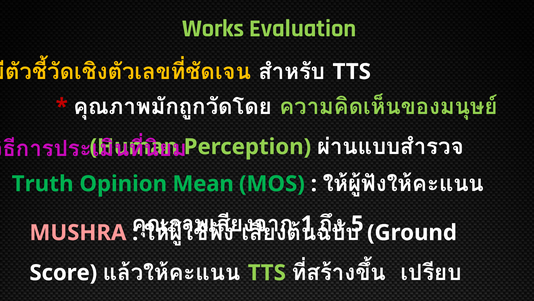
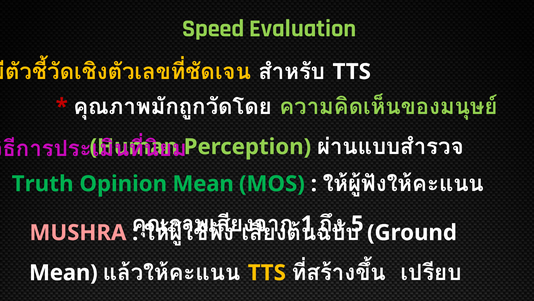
Works: Works -> Speed
Score at (63, 272): Score -> Mean
TTS at (267, 272) colour: light green -> yellow
